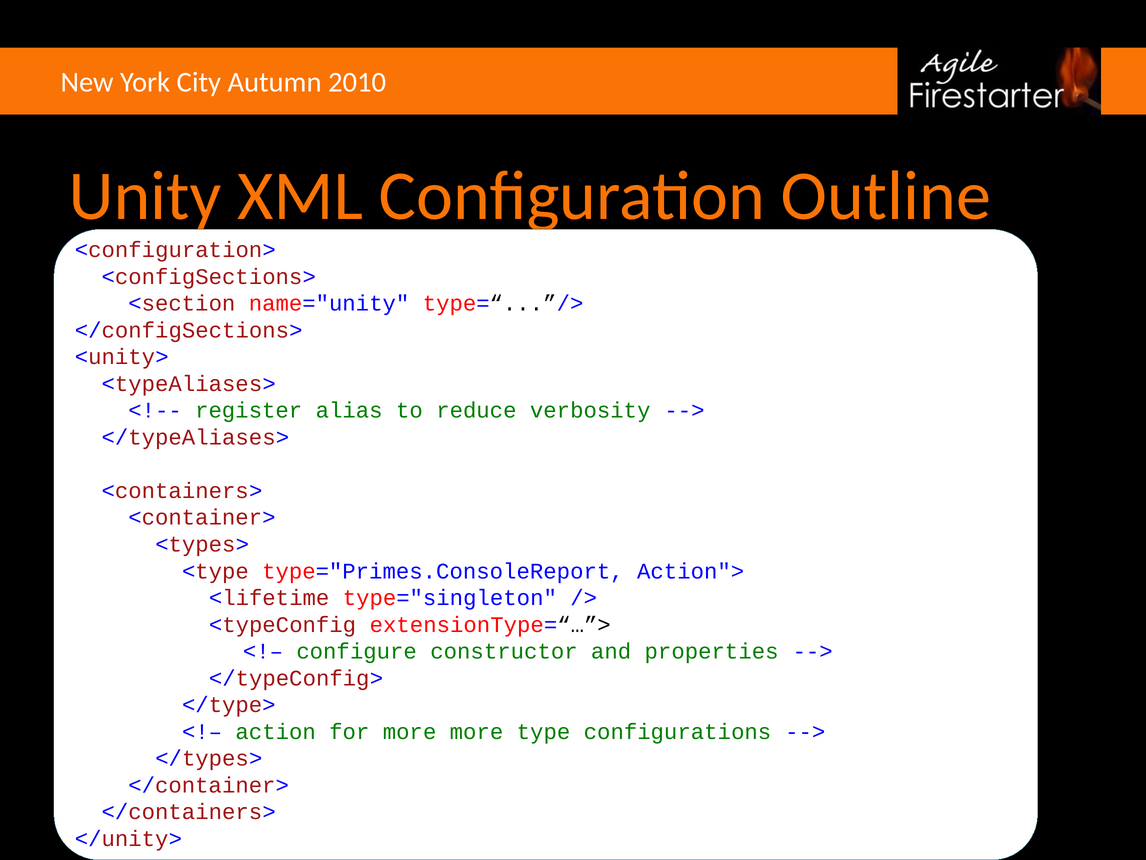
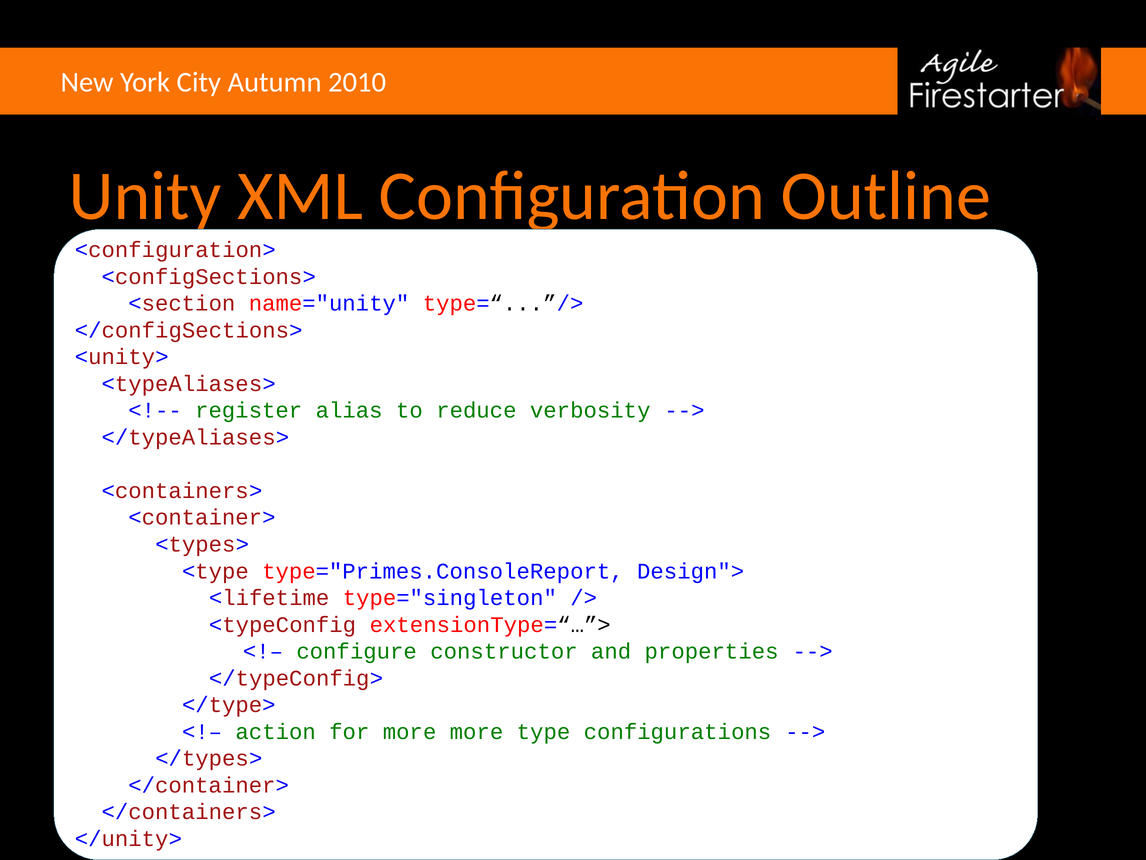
Action">: Action"> -> Design">
